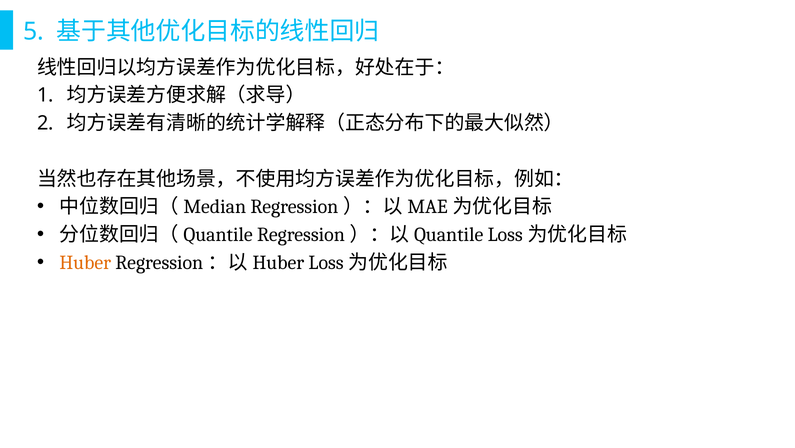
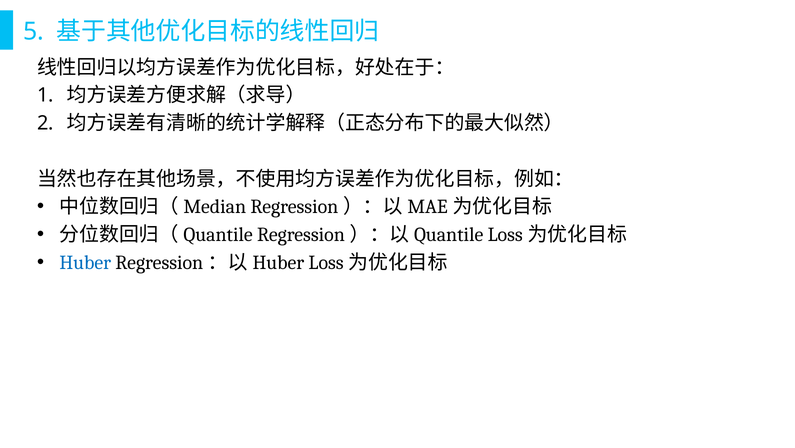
Huber colour: orange -> blue
